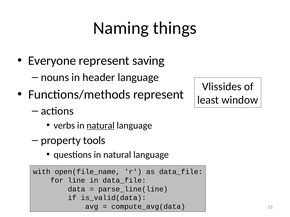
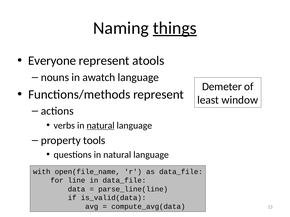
things underline: none -> present
saving: saving -> atools
header: header -> awatch
Vlissides: Vlissides -> Demeter
